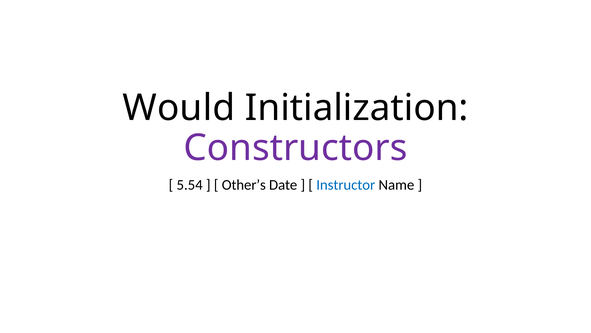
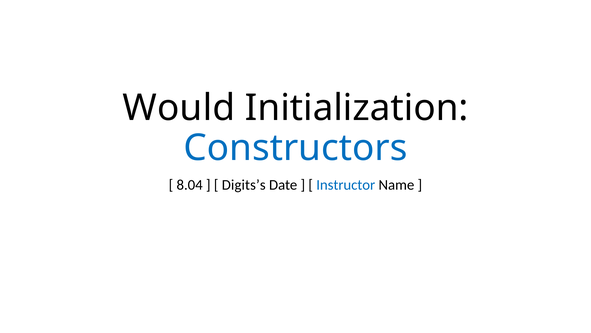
Constructors colour: purple -> blue
5.54: 5.54 -> 8.04
Other’s: Other’s -> Digits’s
